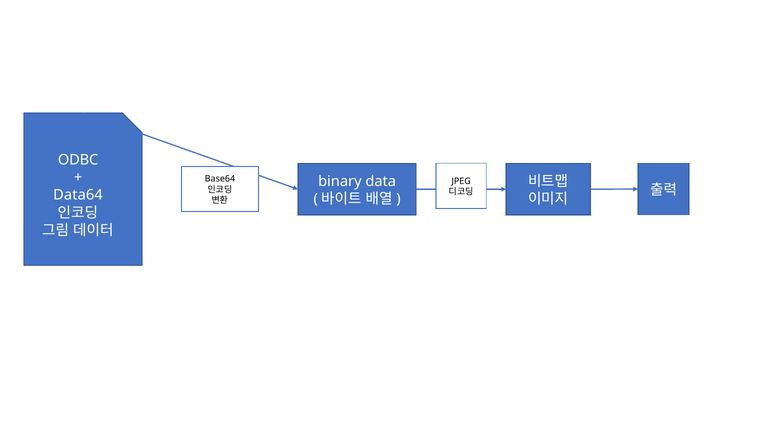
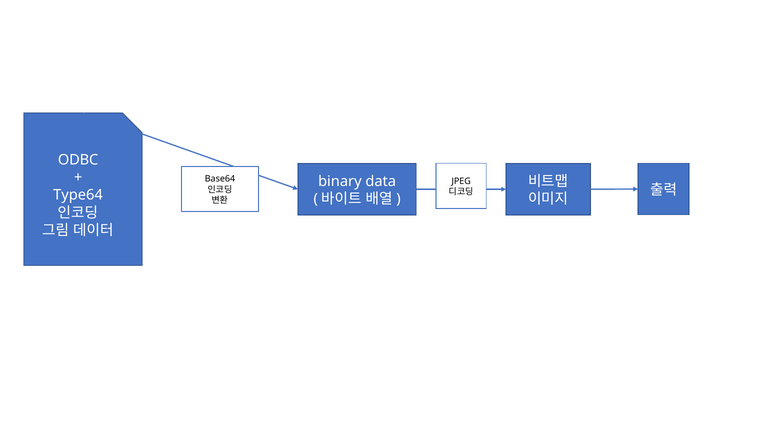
Data64: Data64 -> Type64
